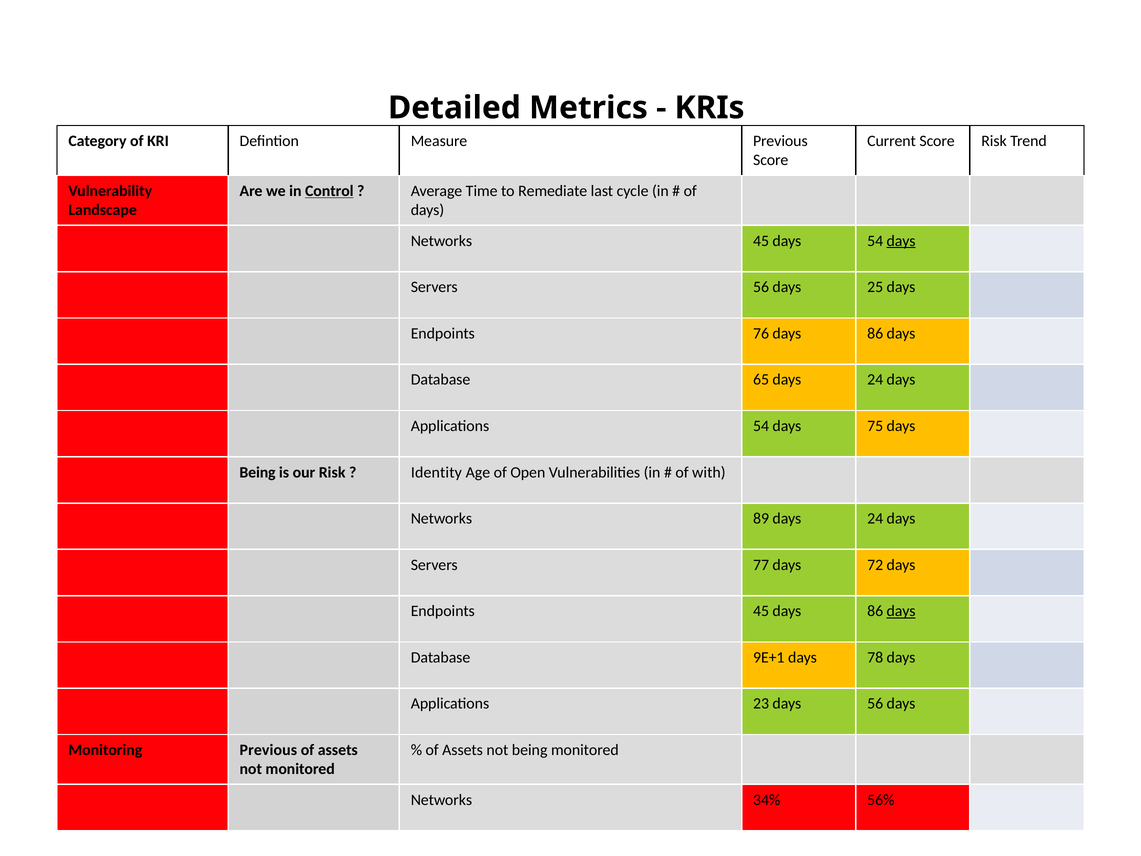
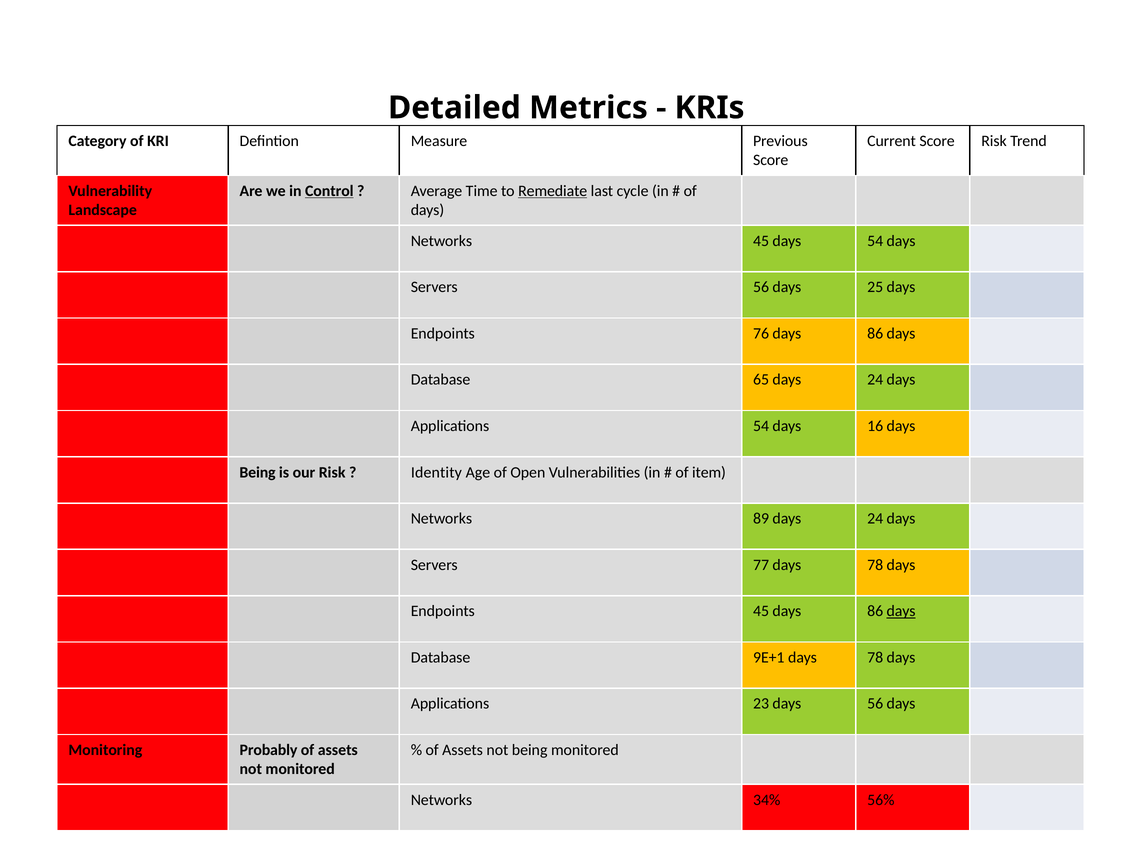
Remediate underline: none -> present
days at (901, 241) underline: present -> none
75: 75 -> 16
with: with -> item
77 days 72: 72 -> 78
Monitoring Previous: Previous -> Probably
